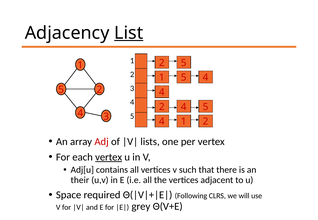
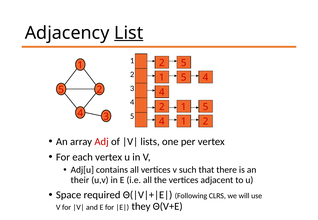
4 at (184, 107): 4 -> 1
vertex at (109, 157) underline: present -> none
grey: grey -> they
